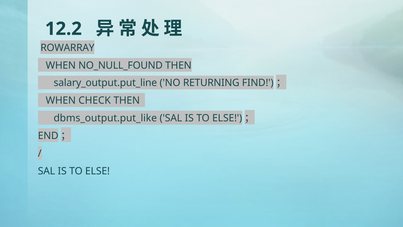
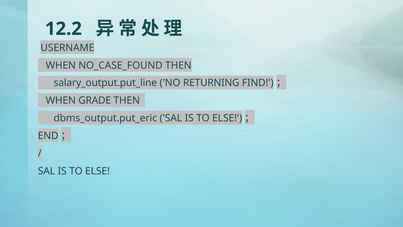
ROWARRAY: ROWARRAY -> USERNAME
NO_NULL_FOUND: NO_NULL_FOUND -> NO_CASE_FOUND
CHECK: CHECK -> GRADE
dbms_output.put_like: dbms_output.put_like -> dbms_output.put_eric
